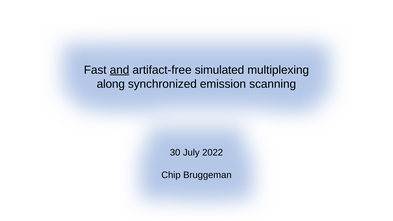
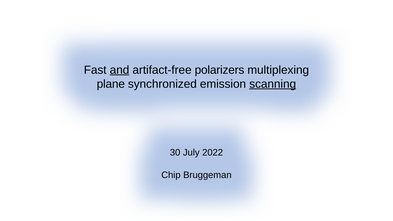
simulated: simulated -> polarizers
along: along -> plane
scanning underline: none -> present
